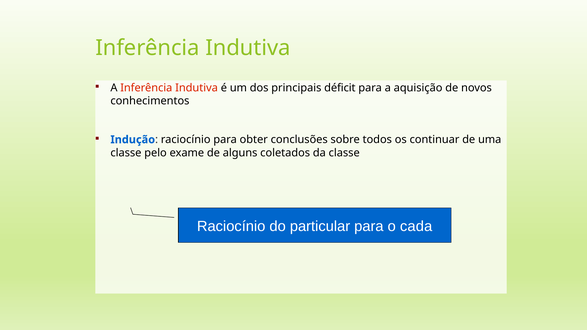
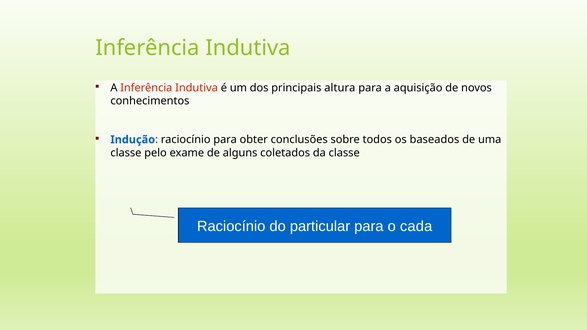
déficit: déficit -> altura
continuar: continuar -> baseados
